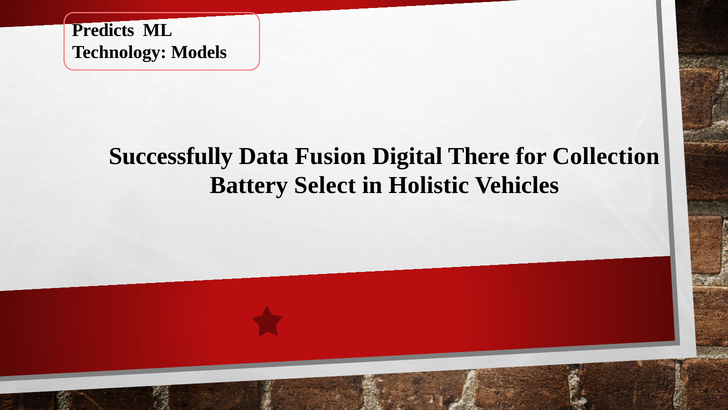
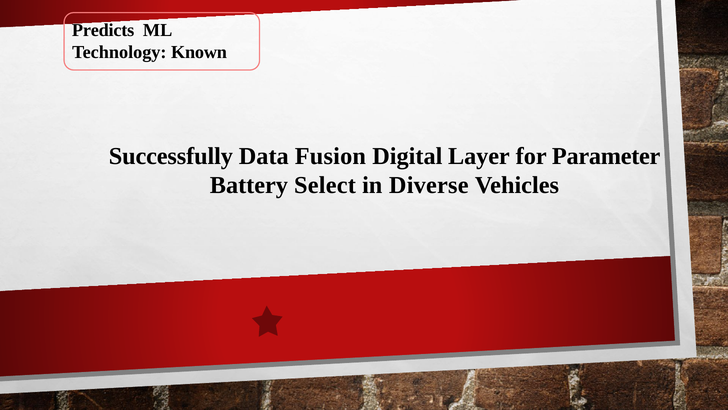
Models: Models -> Known
There: There -> Layer
Collection: Collection -> Parameter
Holistic: Holistic -> Diverse
